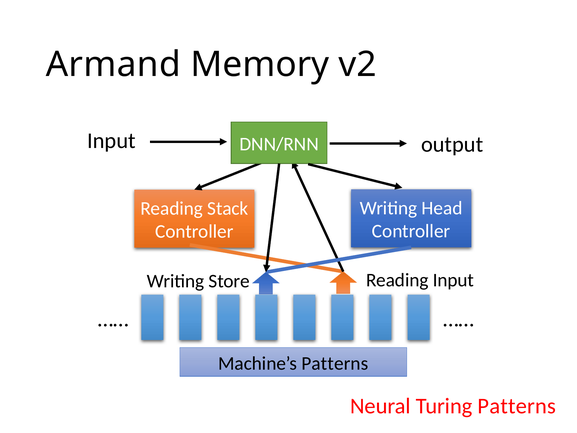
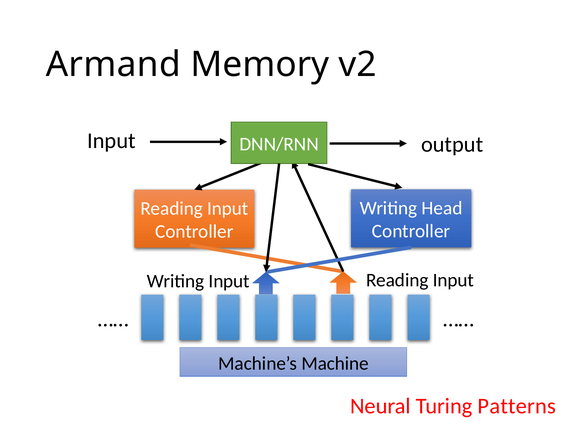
Stack at (228, 208): Stack -> Input
Writing Store: Store -> Input
Machine’s Patterns: Patterns -> Machine
